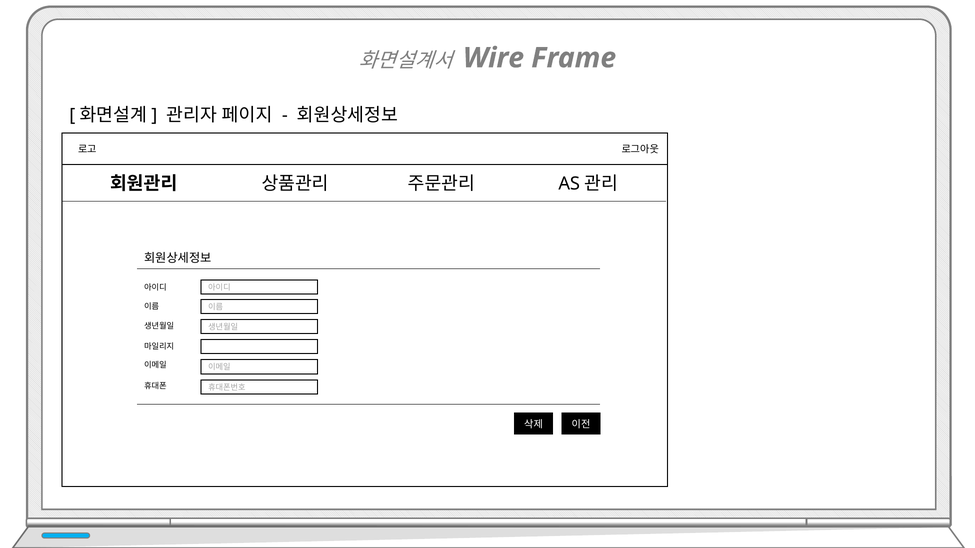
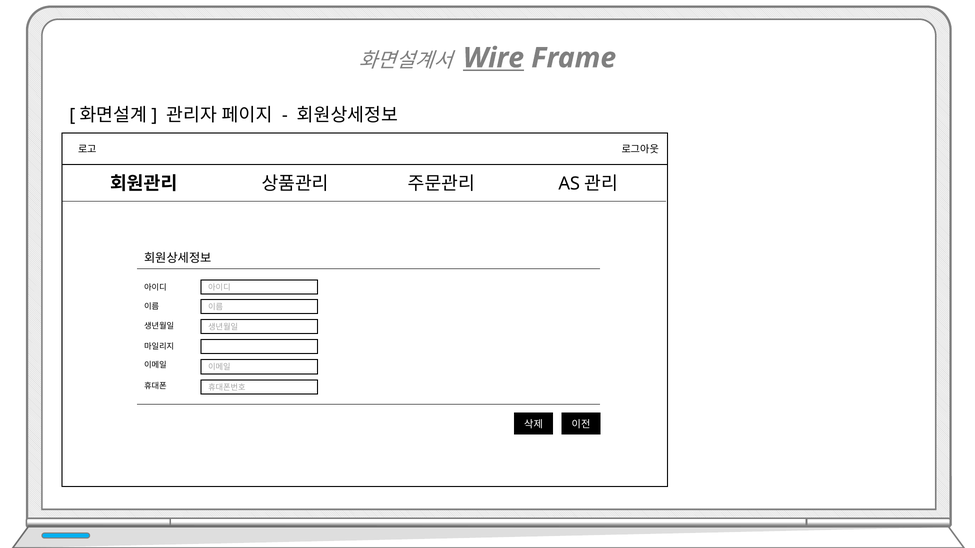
Wire underline: none -> present
